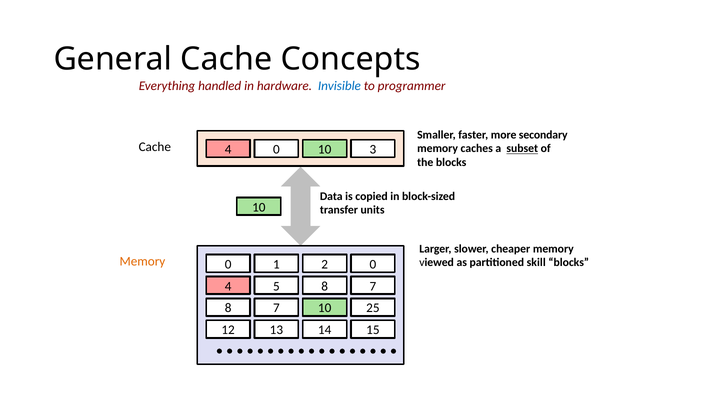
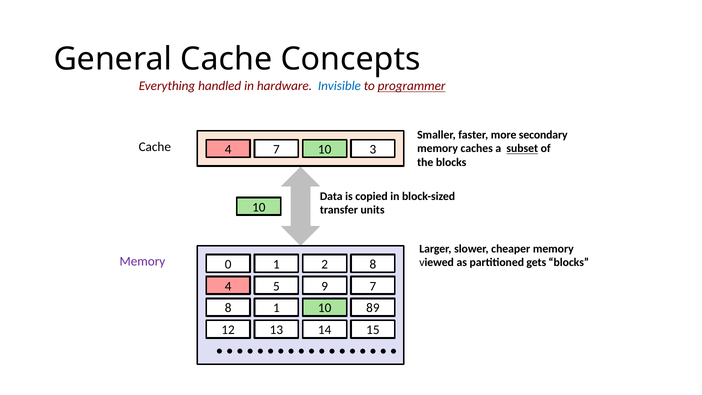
programmer underline: none -> present
0 at (276, 149): 0 -> 7
Memory at (142, 261) colour: orange -> purple
skill: skill -> gets
2 0: 0 -> 8
5 8: 8 -> 9
7 at (276, 308): 7 -> 1
25: 25 -> 89
